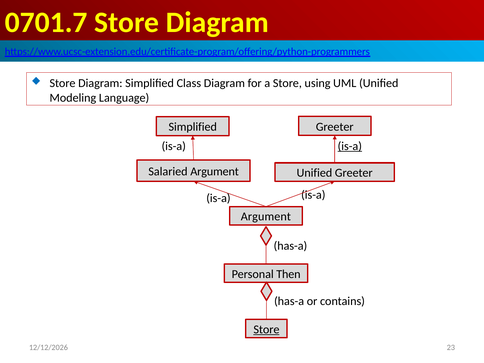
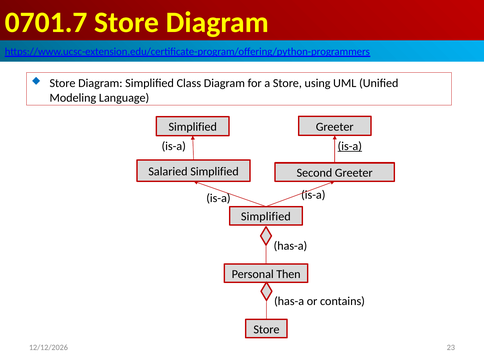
Salaried Argument: Argument -> Simplified
Unified at (314, 173): Unified -> Second
Argument at (266, 217): Argument -> Simplified
Store at (266, 329) underline: present -> none
